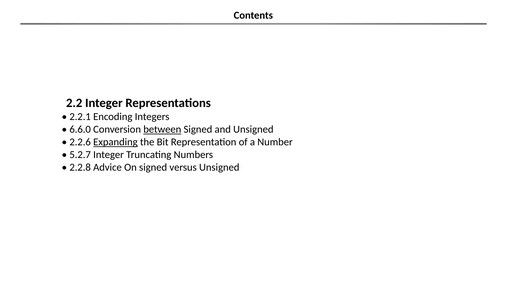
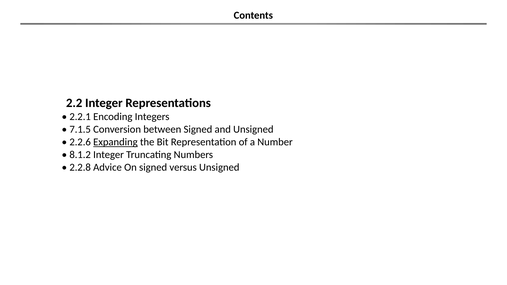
6.6.0: 6.6.0 -> 7.1.5
between underline: present -> none
5.2.7: 5.2.7 -> 8.1.2
